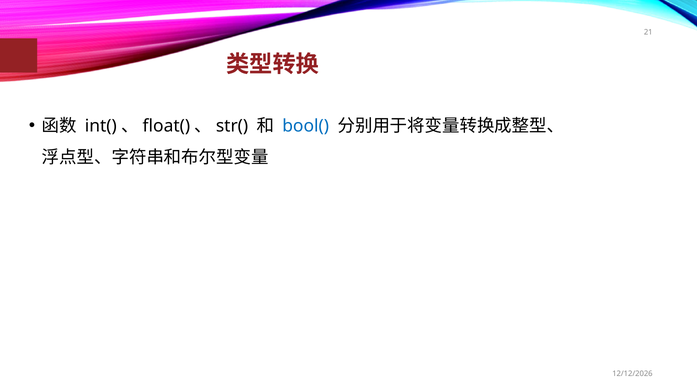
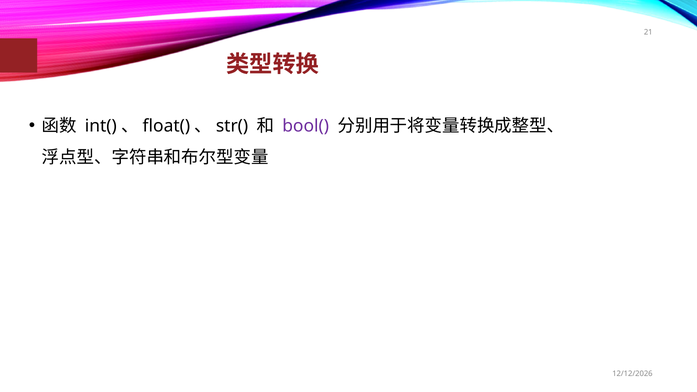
bool( colour: blue -> purple
